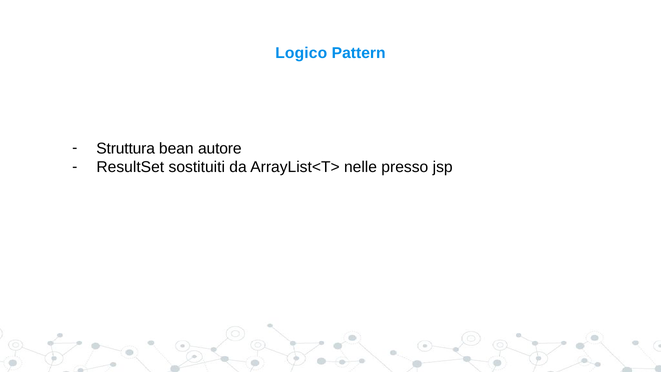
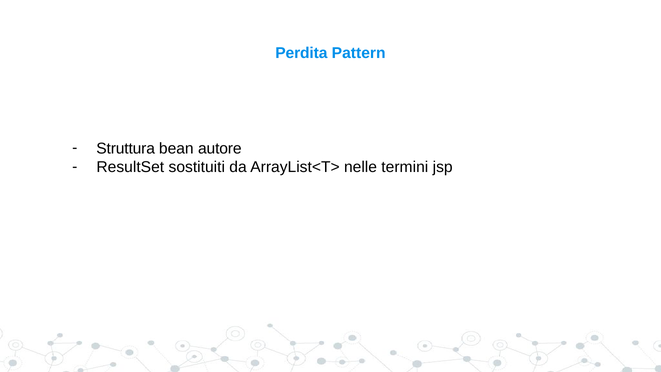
Logico: Logico -> Perdita
presso: presso -> termini
